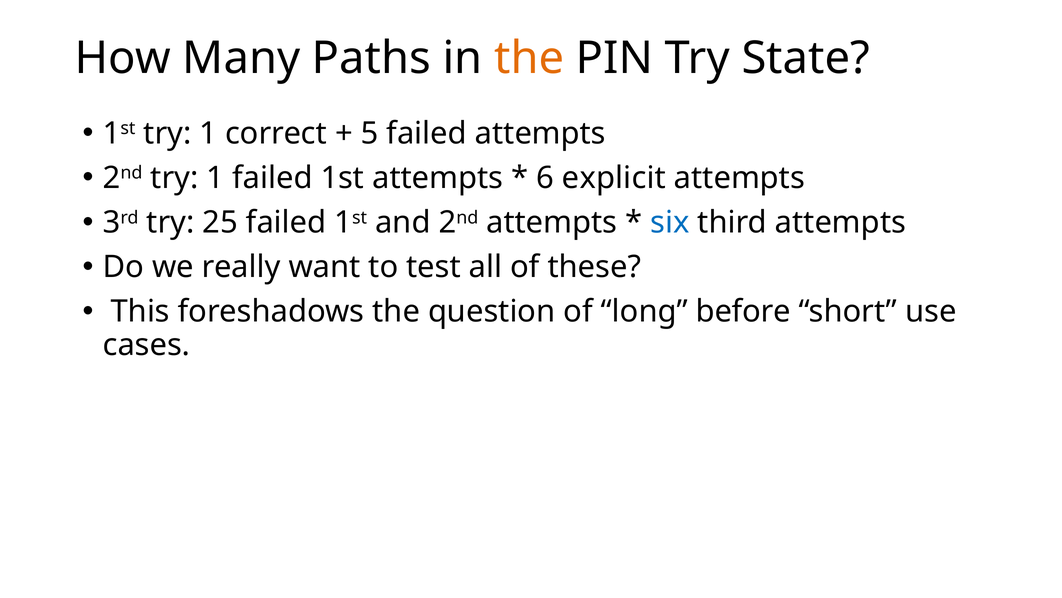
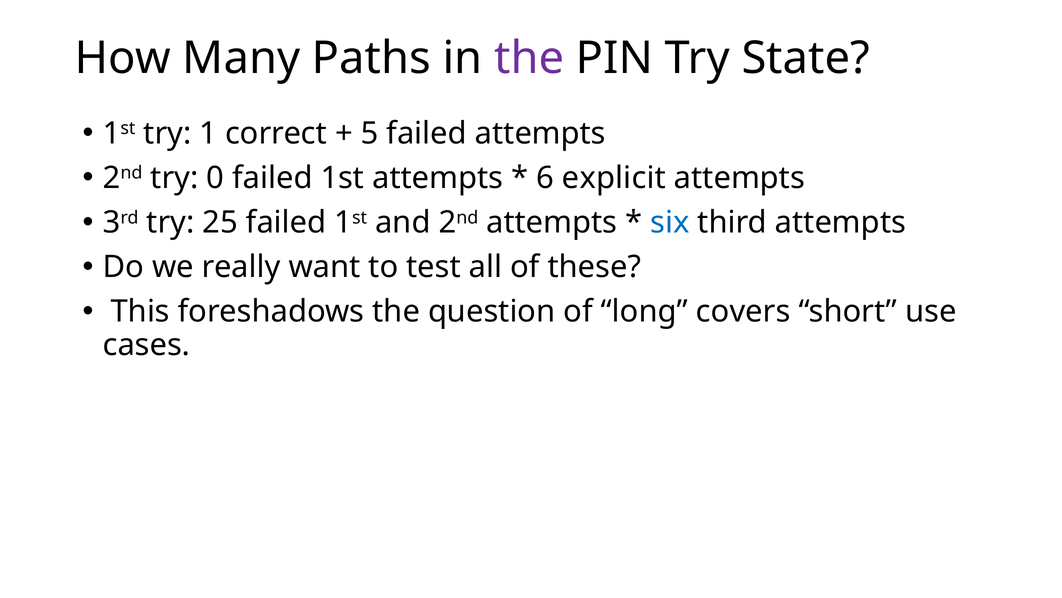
the at (529, 58) colour: orange -> purple
2nd try 1: 1 -> 0
before: before -> covers
